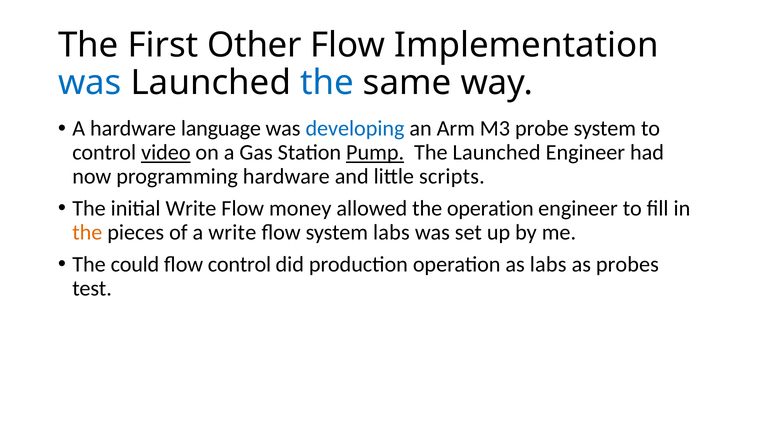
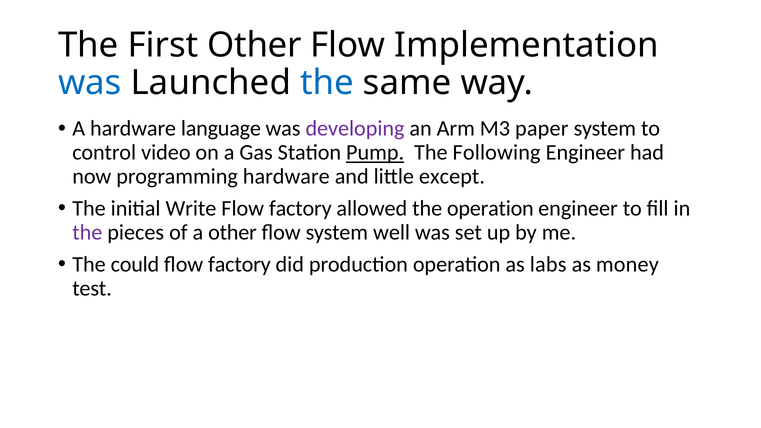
developing colour: blue -> purple
probe: probe -> paper
video underline: present -> none
The Launched: Launched -> Following
scripts: scripts -> except
money at (300, 209): money -> factory
the at (87, 232) colour: orange -> purple
a write: write -> other
system labs: labs -> well
control at (240, 264): control -> factory
probes: probes -> money
